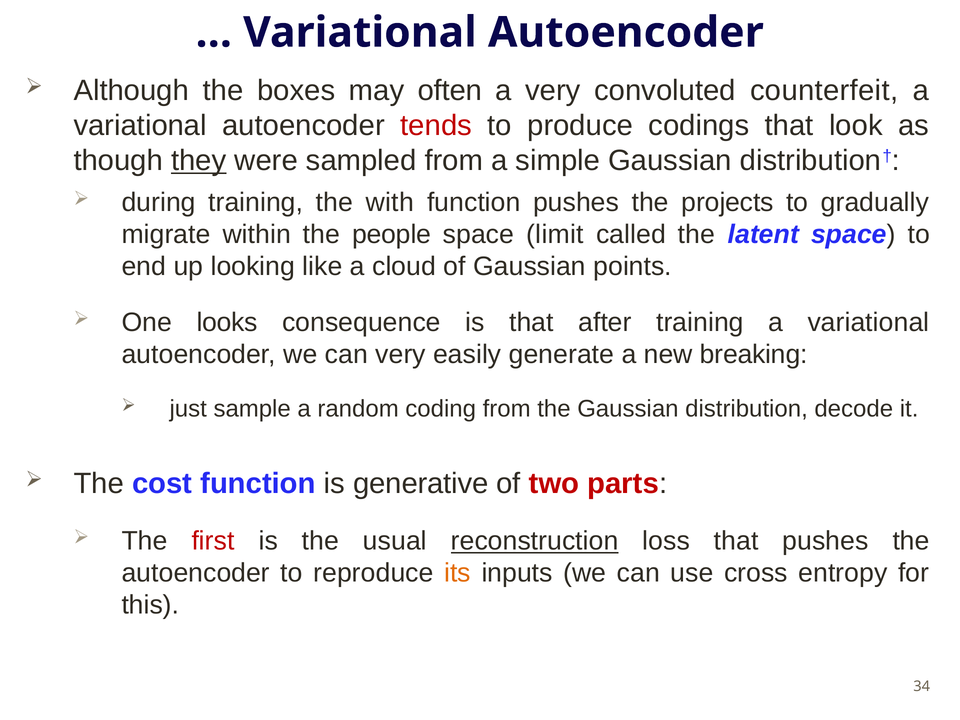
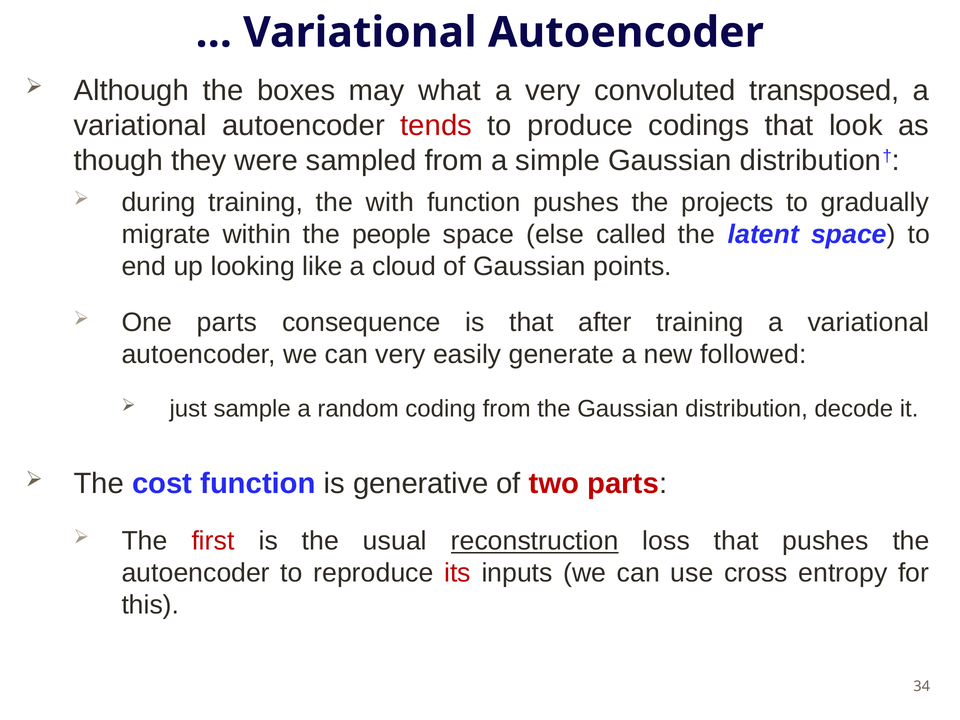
often: often -> what
counterfeit: counterfeit -> transposed
they underline: present -> none
limit: limit -> else
One looks: looks -> parts
breaking: breaking -> followed
its colour: orange -> red
